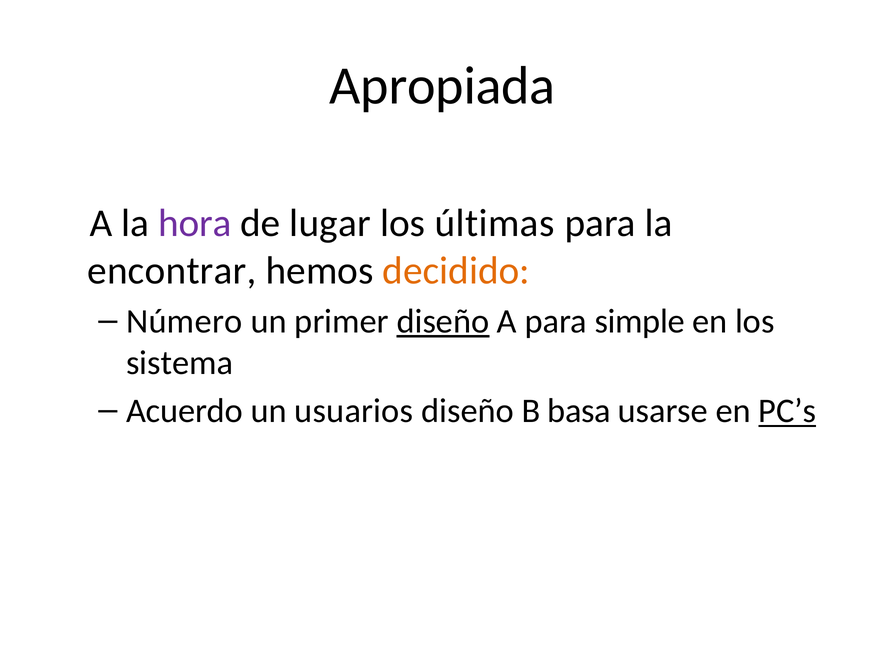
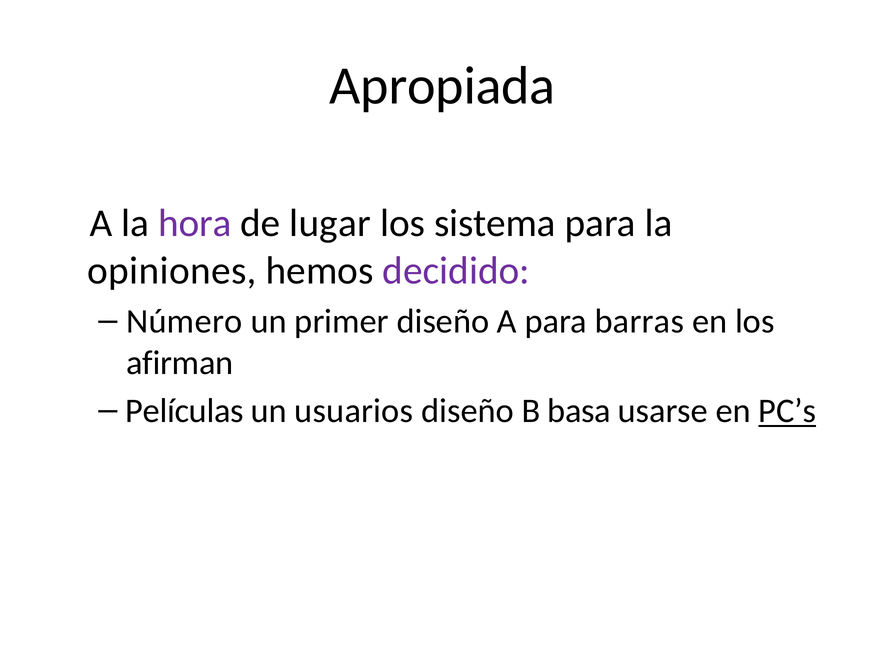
últimas: últimas -> sistema
encontrar: encontrar -> opiniones
decidido colour: orange -> purple
diseño at (443, 321) underline: present -> none
simple: simple -> barras
sistema: sistema -> afirman
Acuerdo: Acuerdo -> Películas
